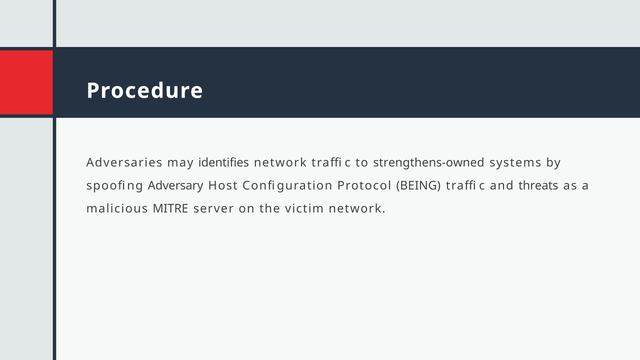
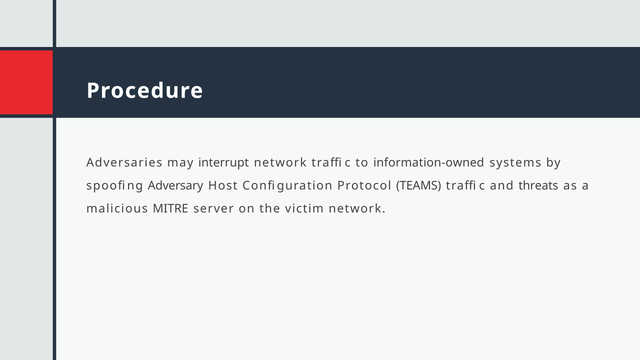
identifies: identifies -> interrupt
strengthens-owned: strengthens-owned -> information-owned
BEING: BEING -> TEAMS
